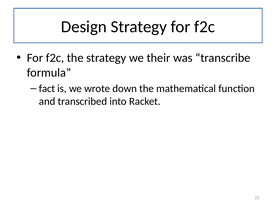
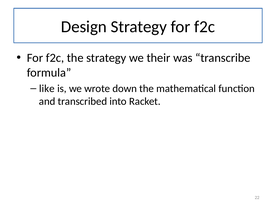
fact: fact -> like
